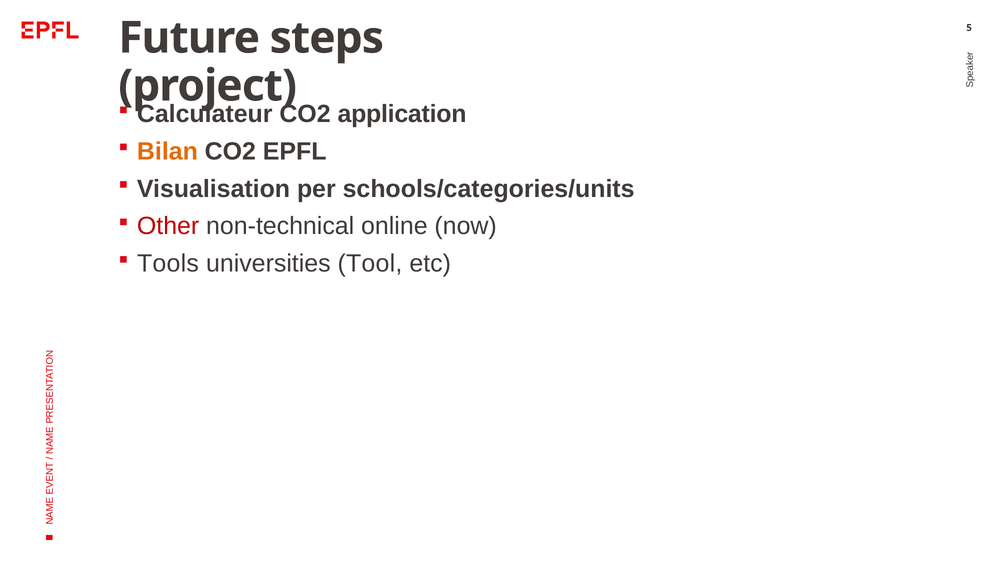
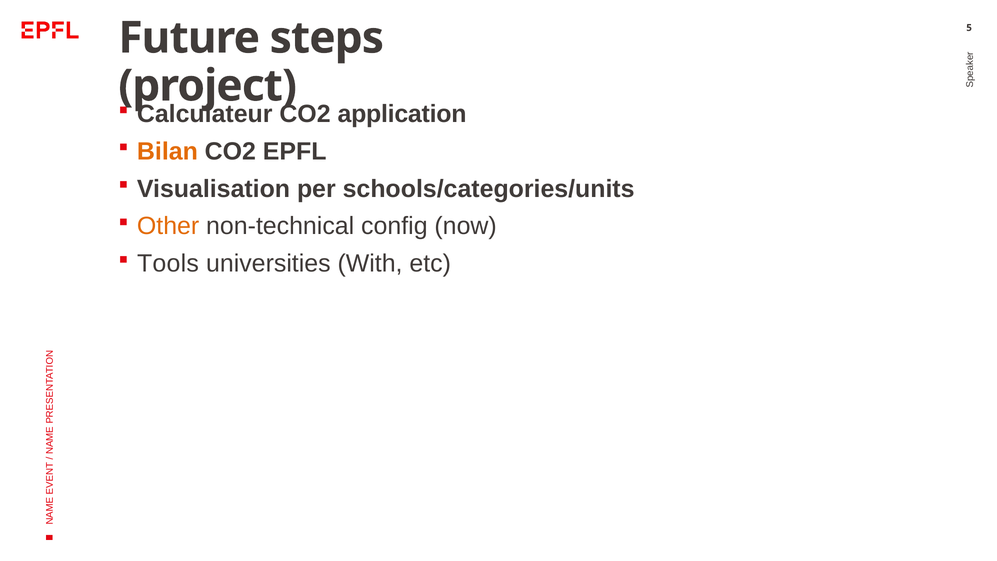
Other colour: red -> orange
online: online -> config
Tool: Tool -> With
